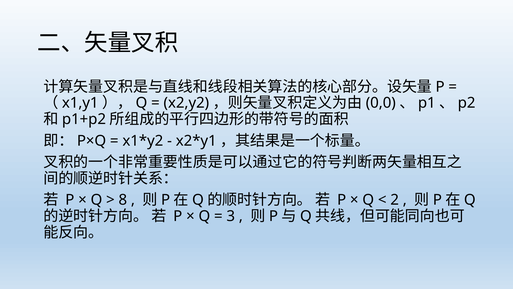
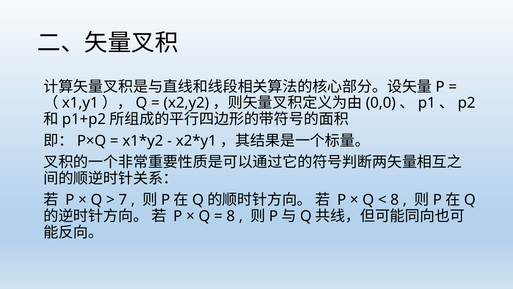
8: 8 -> 7
2 at (395, 200): 2 -> 8
3 at (231, 216): 3 -> 8
